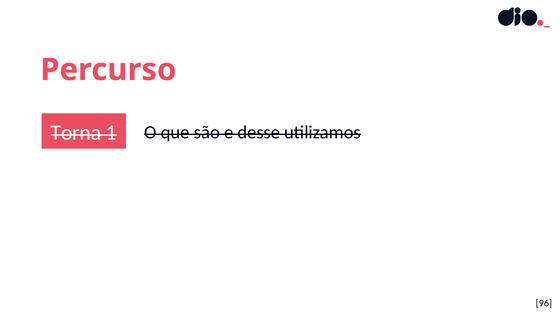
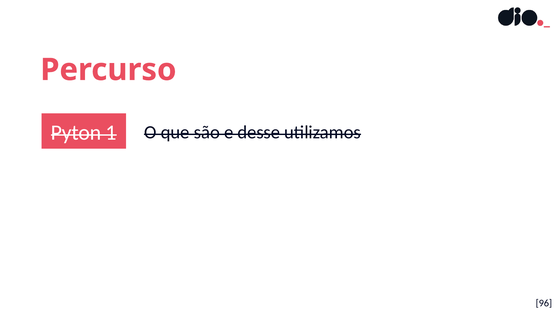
Torna: Torna -> Pyton
